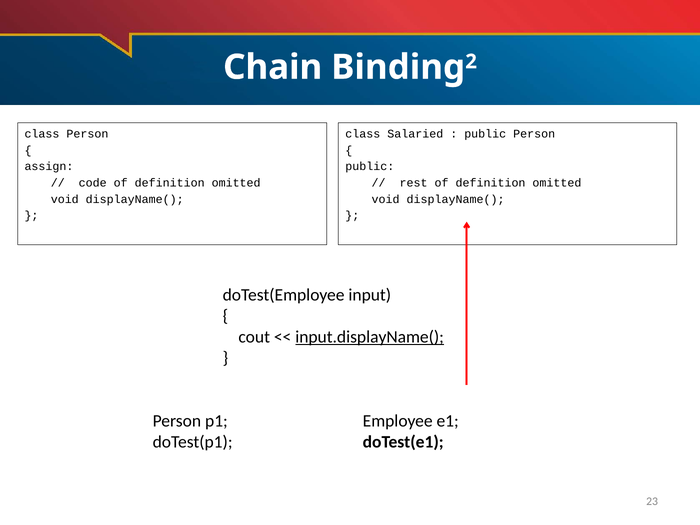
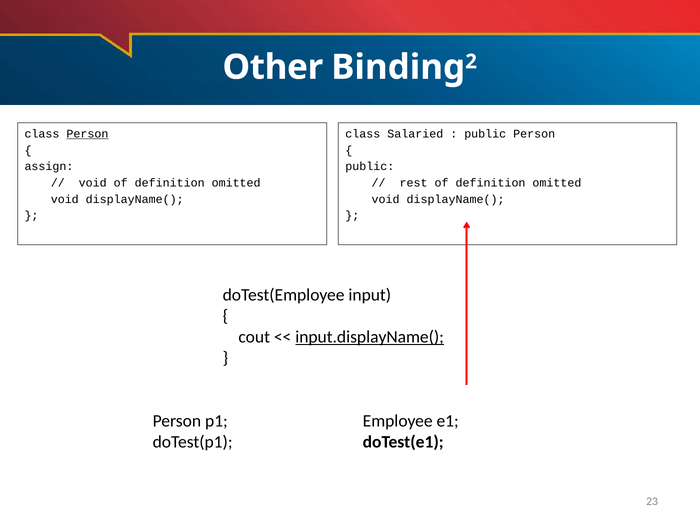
Chain: Chain -> Other
Person at (87, 134) underline: none -> present
code at (93, 183): code -> void
